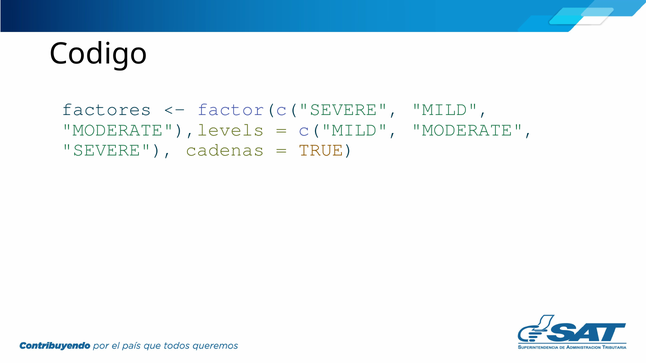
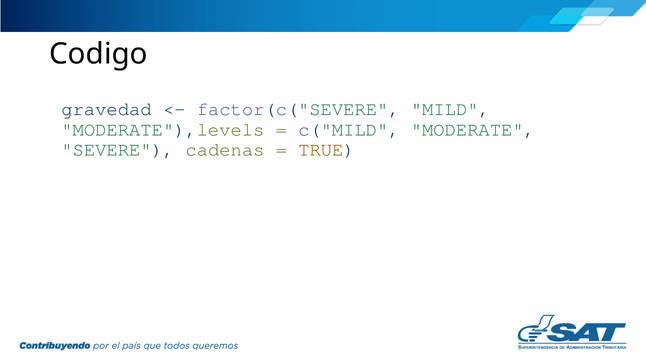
factores: factores -> gravedad
